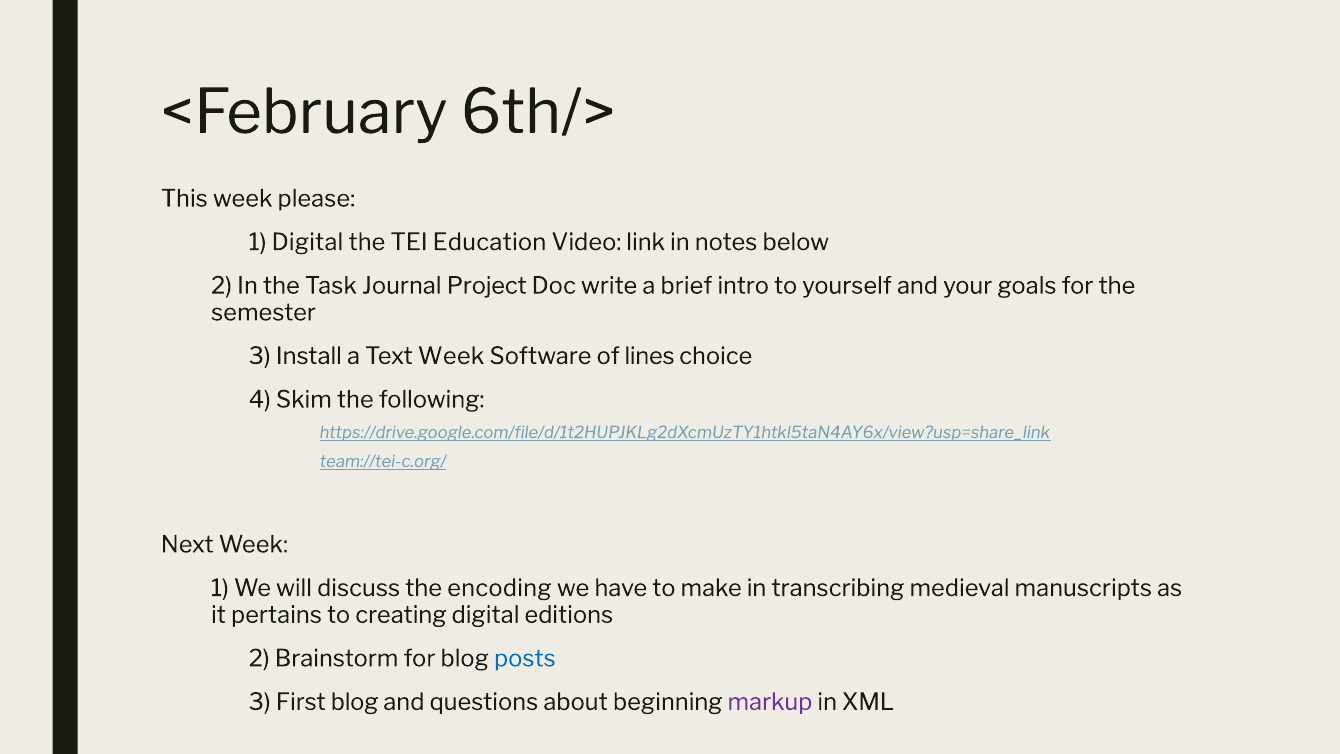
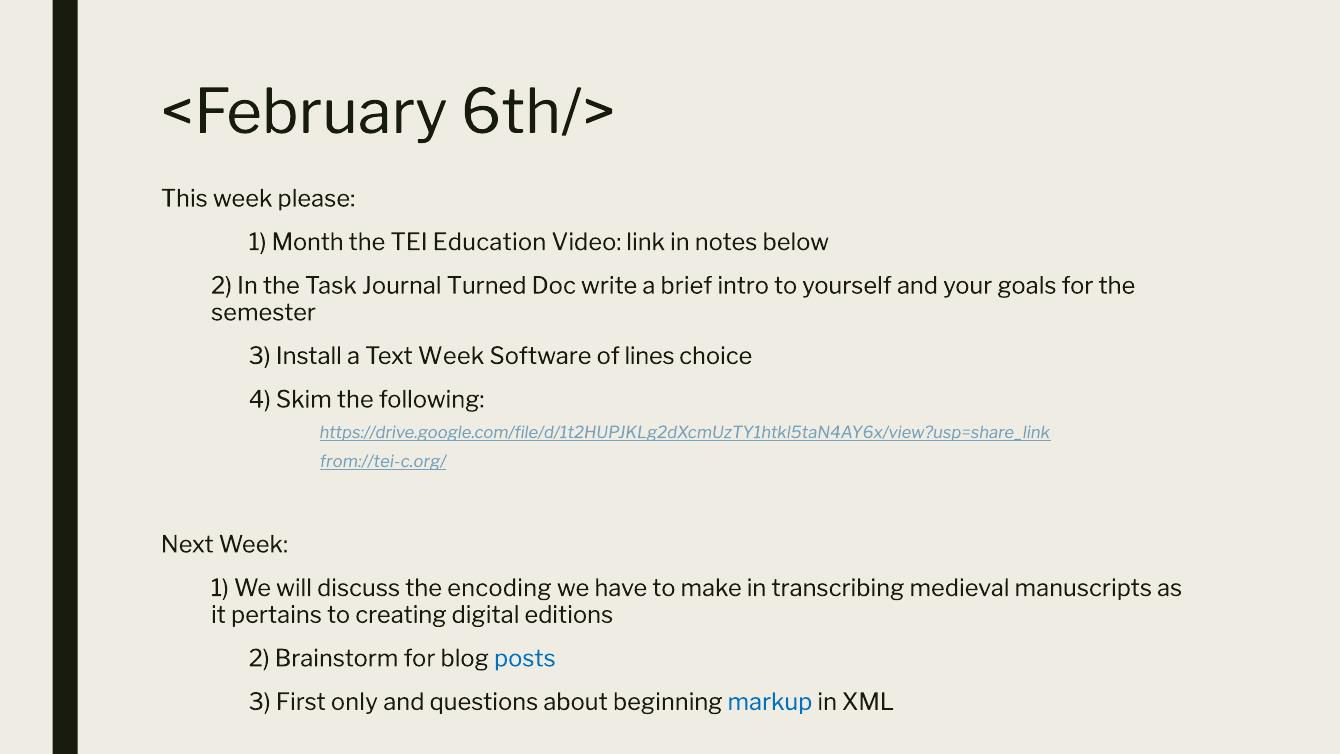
1 Digital: Digital -> Month
Project: Project -> Turned
team://tei-c.org/: team://tei-c.org/ -> from://tei-c.org/
First blog: blog -> only
markup colour: purple -> blue
